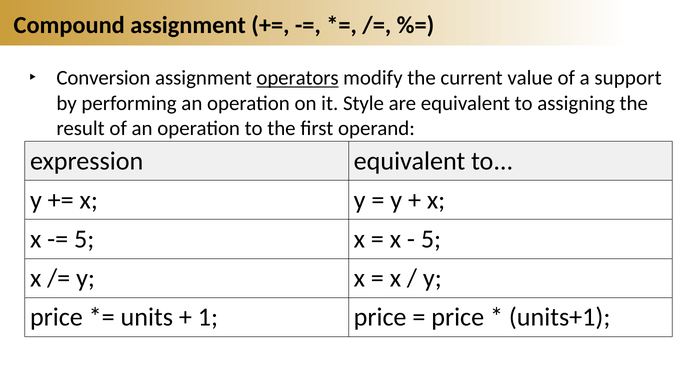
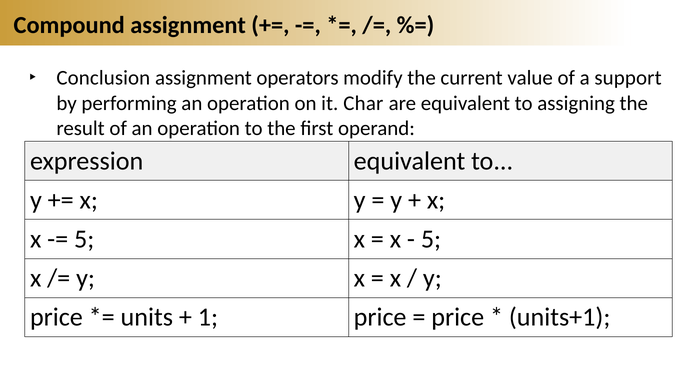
Conversion: Conversion -> Conclusion
operators underline: present -> none
Style: Style -> Char
